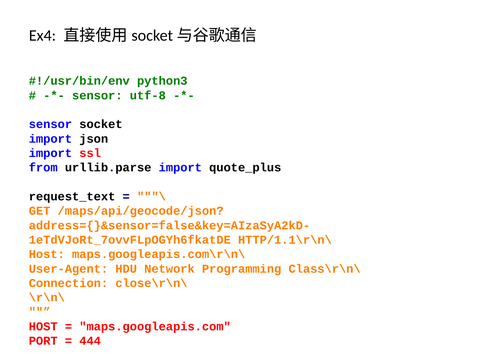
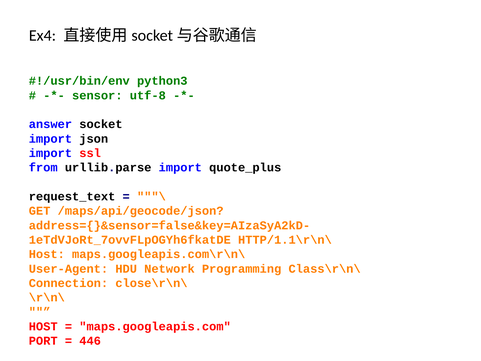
sensor at (50, 124): sensor -> answer
444: 444 -> 446
